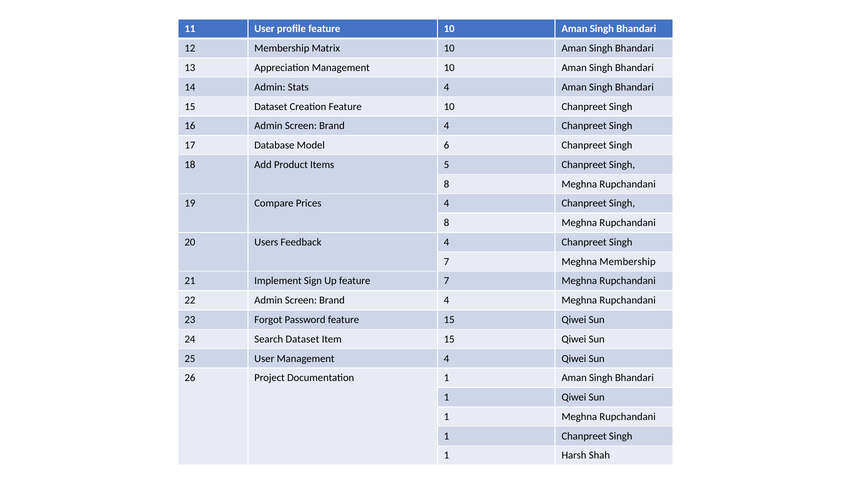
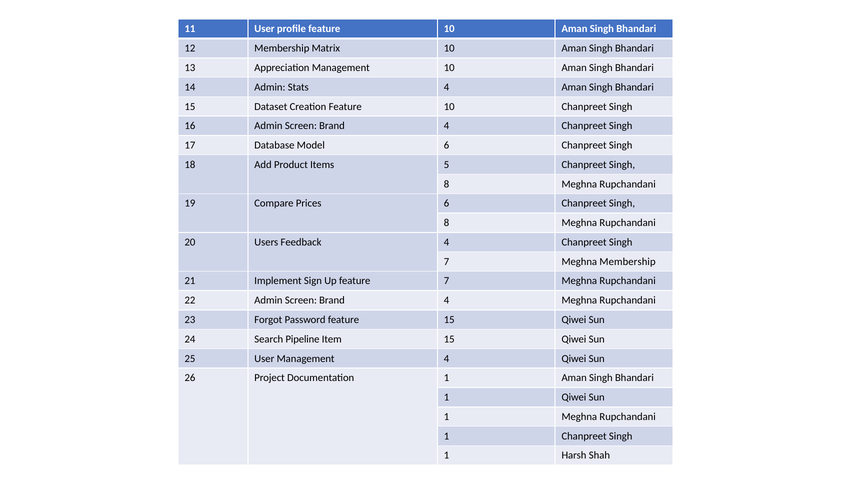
Prices 4: 4 -> 6
Search Dataset: Dataset -> Pipeline
